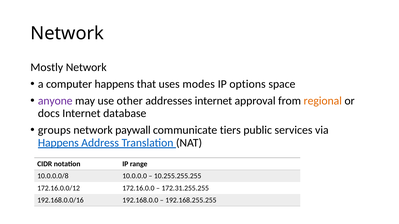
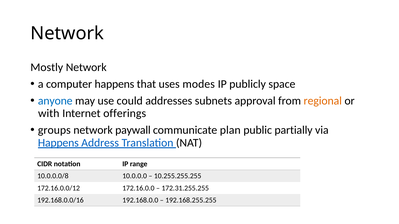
options: options -> publicly
anyone colour: purple -> blue
other: other -> could
addresses internet: internet -> subnets
docs: docs -> with
database: database -> offerings
tiers: tiers -> plan
services: services -> partially
